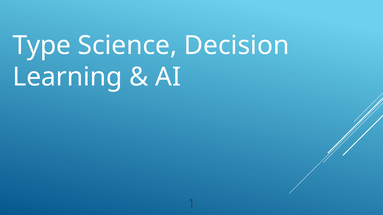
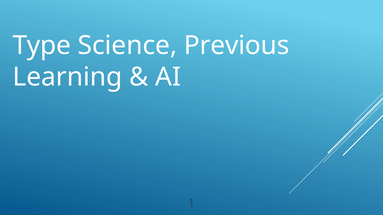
Decision: Decision -> Previous
